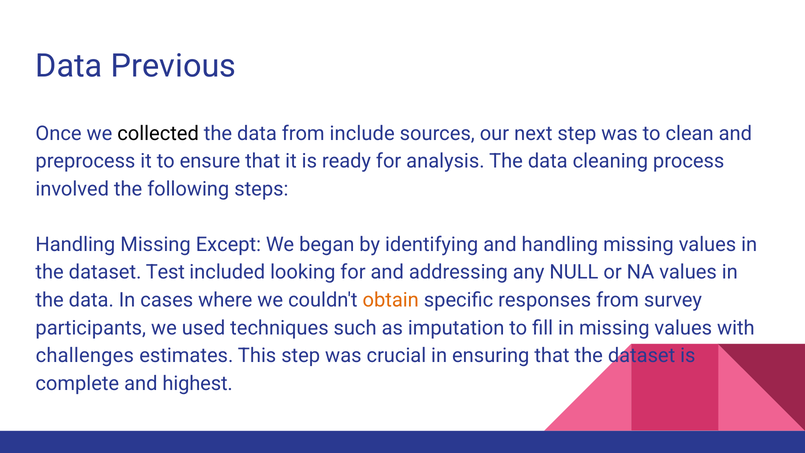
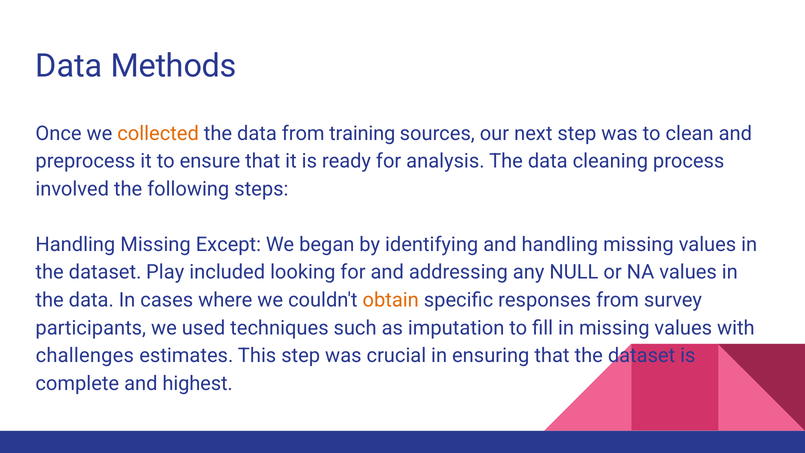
Previous: Previous -> Methods
collected colour: black -> orange
include: include -> training
Test: Test -> Play
